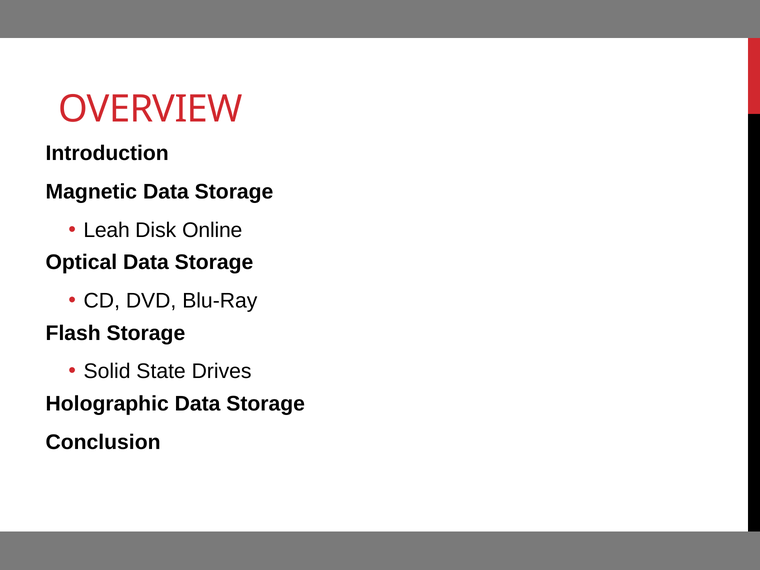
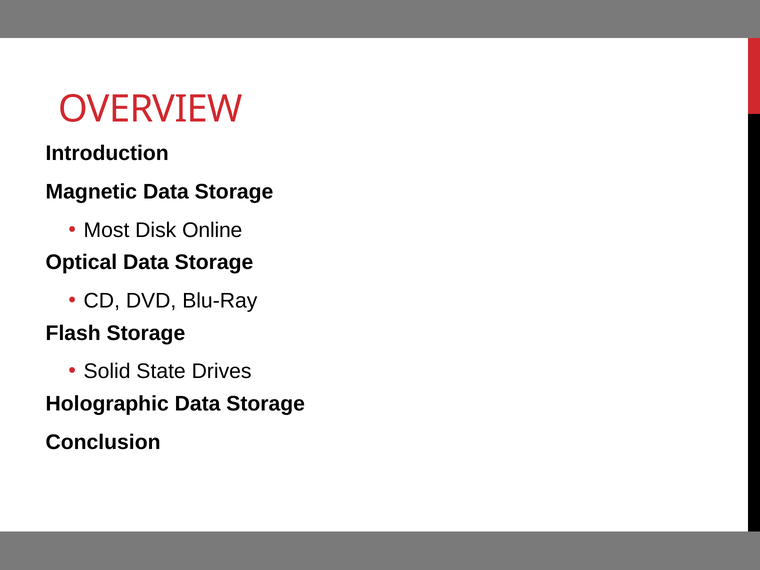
Leah: Leah -> Most
